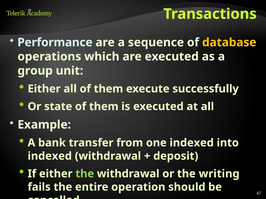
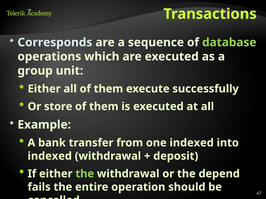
Performance: Performance -> Corresponds
database colour: yellow -> light green
state: state -> store
writing: writing -> depend
